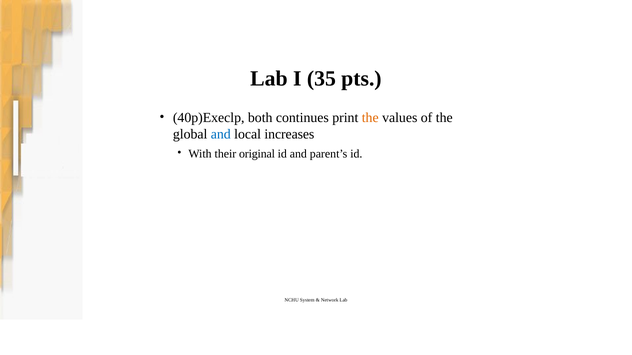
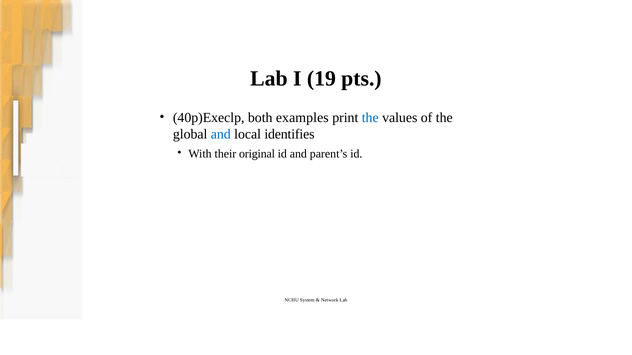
35: 35 -> 19
continues: continues -> examples
the at (370, 118) colour: orange -> blue
increases: increases -> identifies
